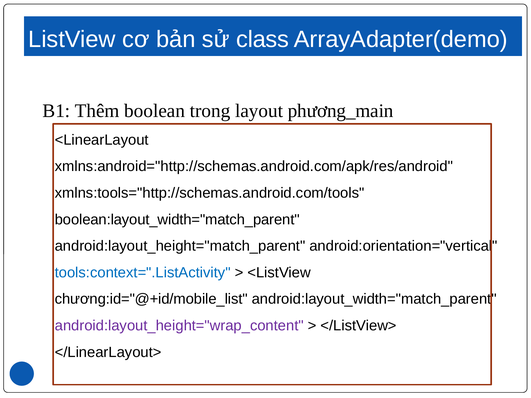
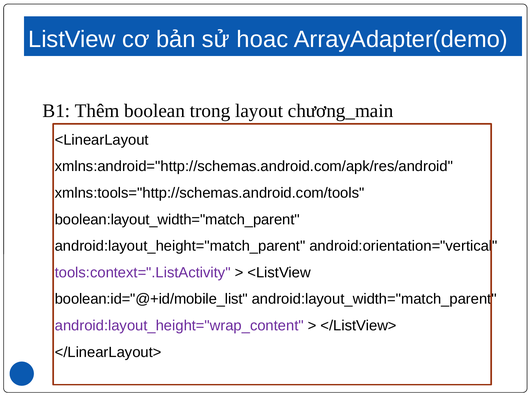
class: class -> hoac
phương_main: phương_main -> chương_main
tools:context=".ListActivity colour: blue -> purple
chương:id="@+id/mobile_list: chương:id="@+id/mobile_list -> boolean:id="@+id/mobile_list
